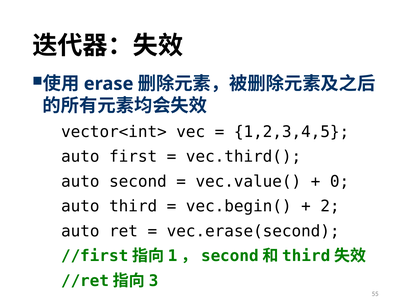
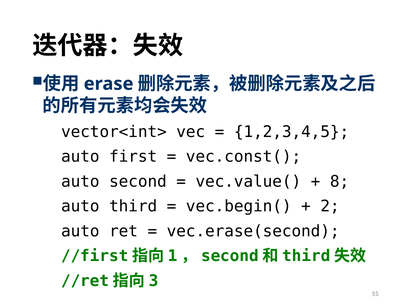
vec.third(: vec.third( -> vec.const(
0: 0 -> 8
